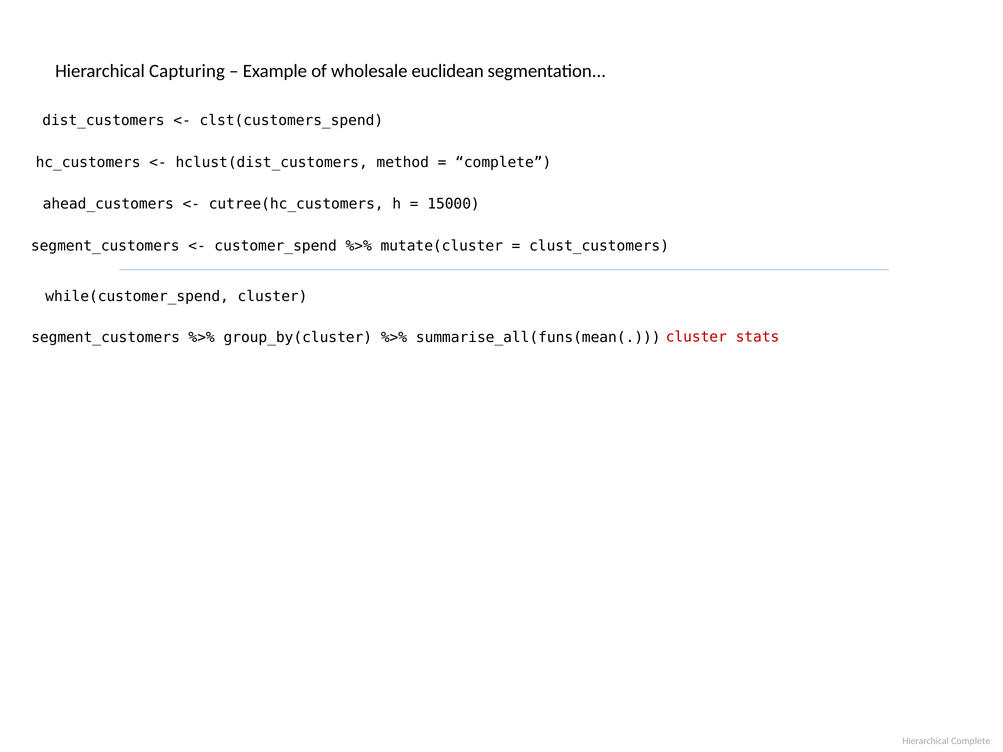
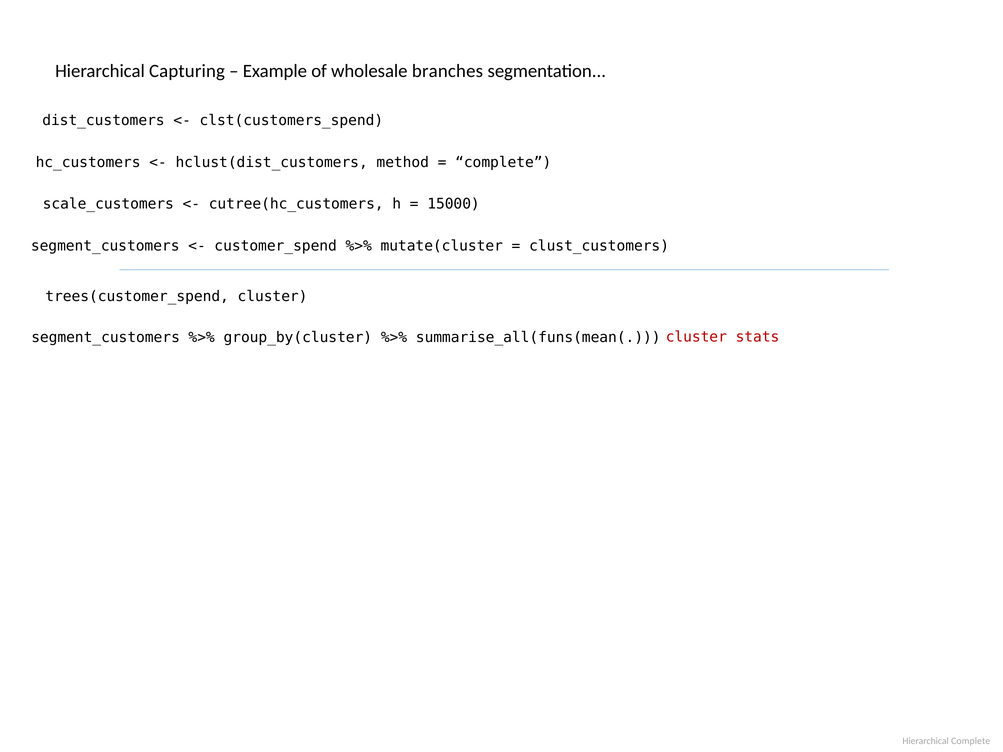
euclidean: euclidean -> branches
ahead_customers: ahead_customers -> scale_customers
while(customer_spend: while(customer_spend -> trees(customer_spend
